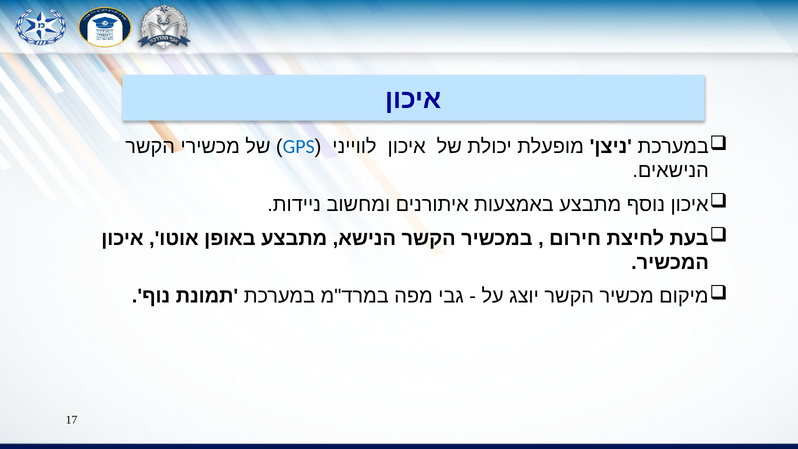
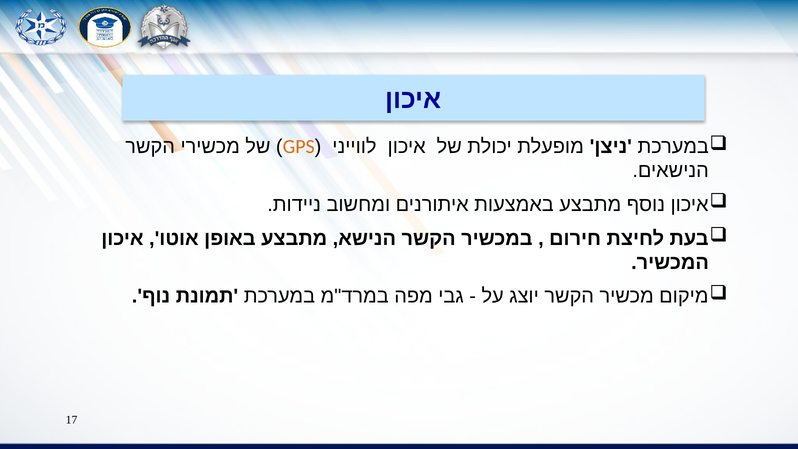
GPS colour: blue -> orange
